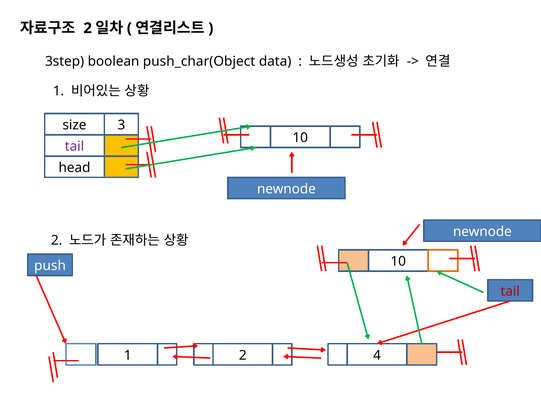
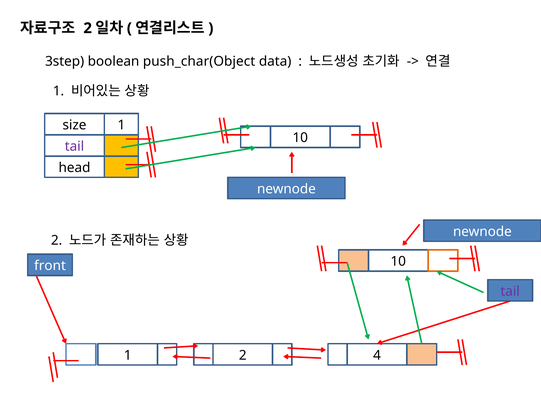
size 3: 3 -> 1
push: push -> front
tail at (510, 291) colour: red -> purple
